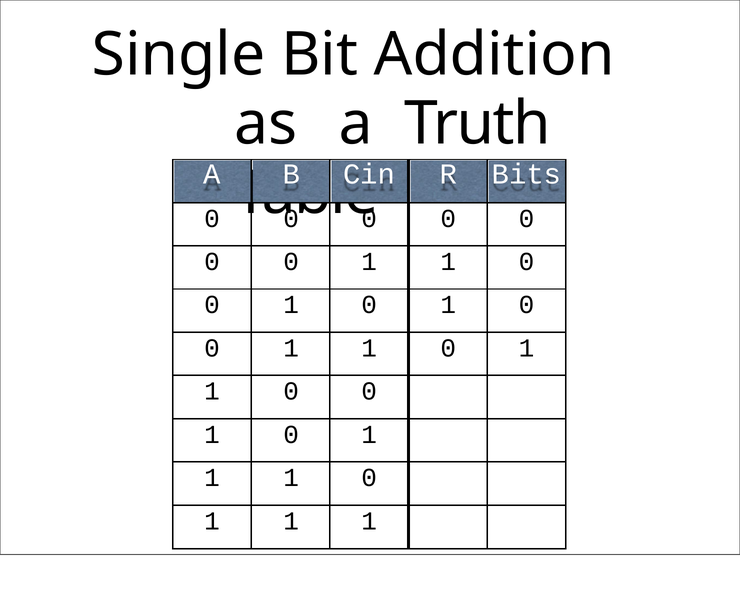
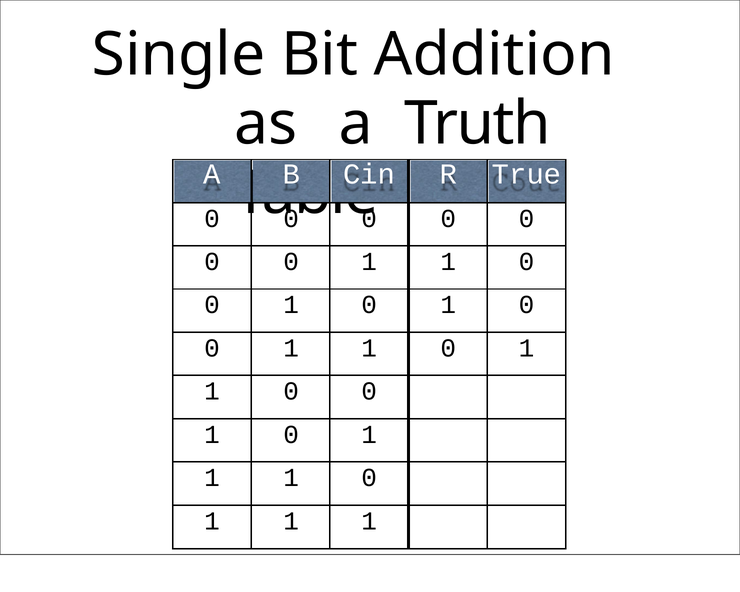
Bits: Bits -> True
